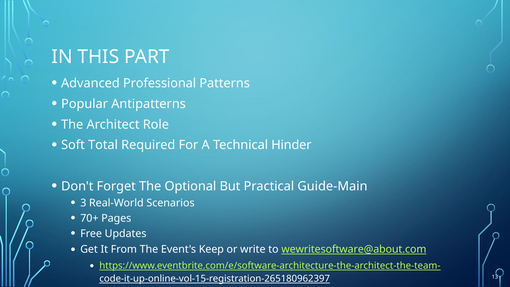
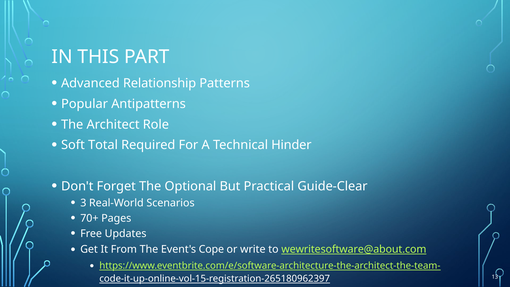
Professional: Professional -> Relationship
Guide-Main: Guide-Main -> Guide-Clear
Keep: Keep -> Cope
